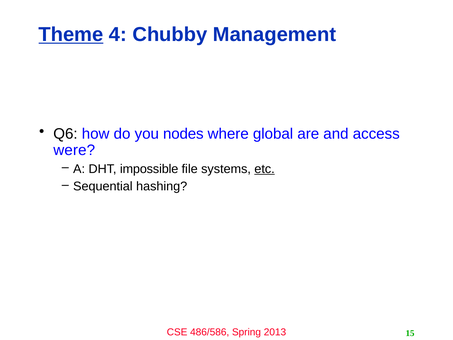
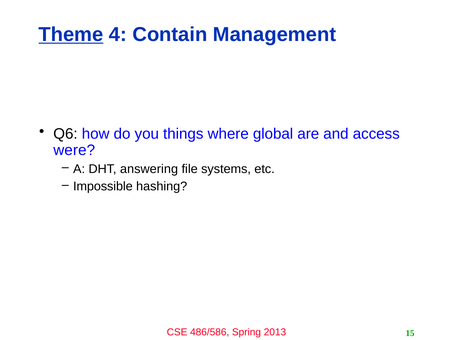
Chubby: Chubby -> Contain
nodes: nodes -> things
impossible: impossible -> answering
etc underline: present -> none
Sequential: Sequential -> Impossible
